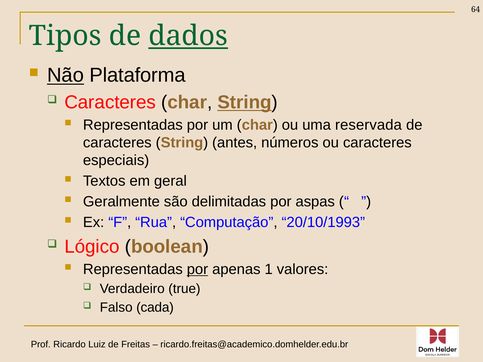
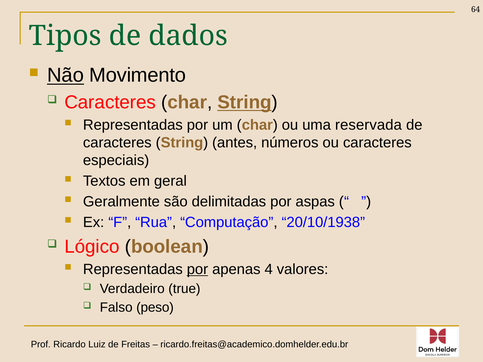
dados underline: present -> none
Plataforma: Plataforma -> Movimento
20/10/1993: 20/10/1993 -> 20/10/1938
1: 1 -> 4
cada: cada -> peso
